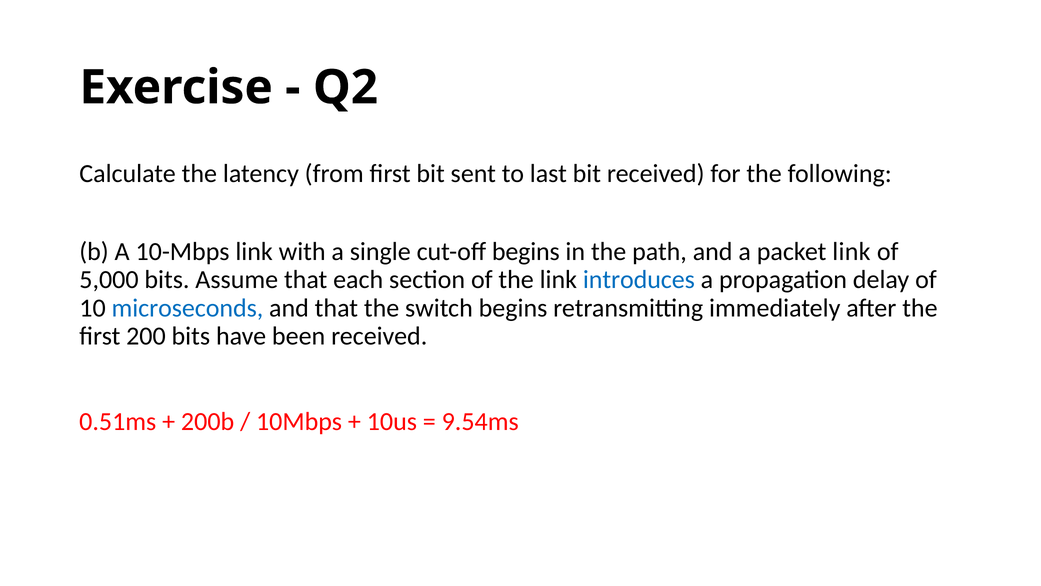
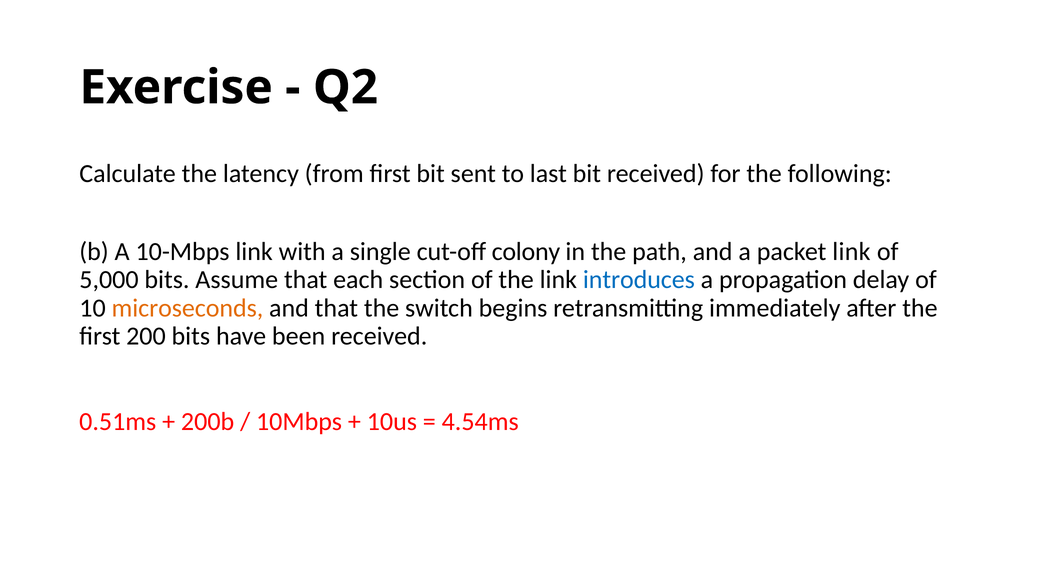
cut-off begins: begins -> colony
microseconds colour: blue -> orange
9.54ms: 9.54ms -> 4.54ms
